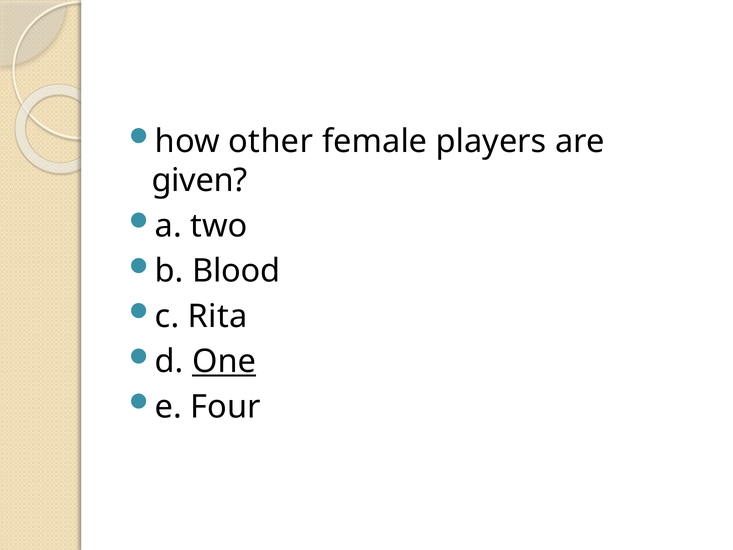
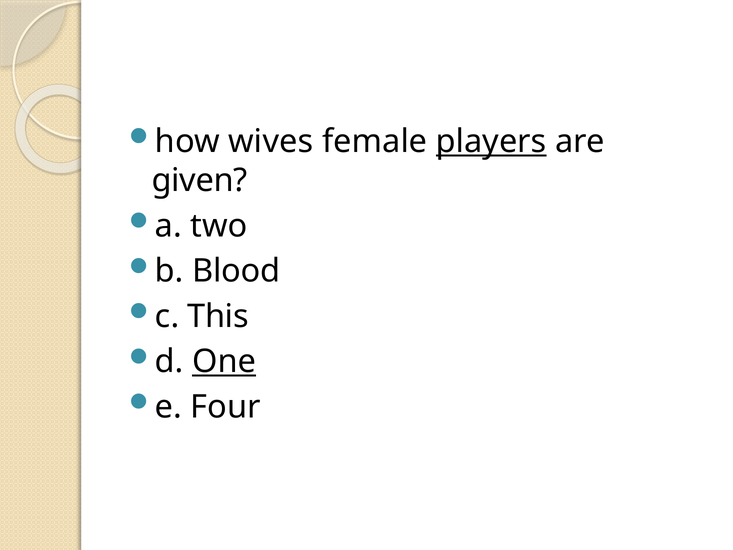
other: other -> wives
players underline: none -> present
Rita: Rita -> This
